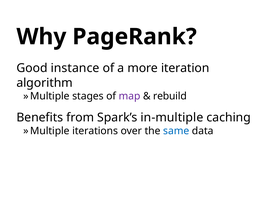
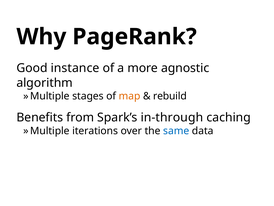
iteration: iteration -> agnostic
map colour: purple -> orange
in-multiple: in-multiple -> in-through
